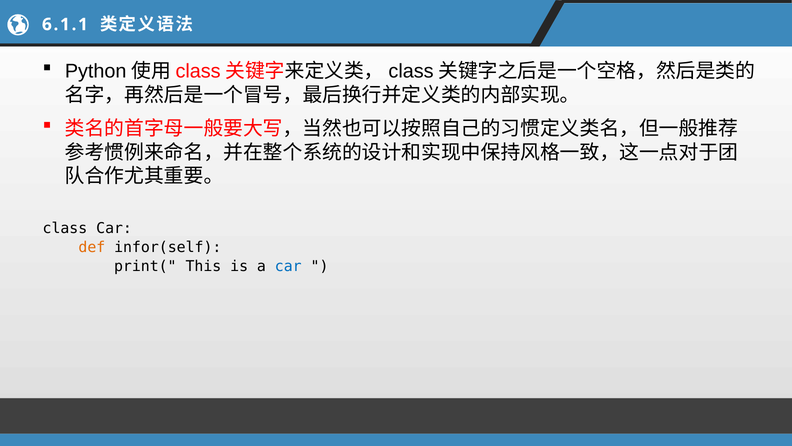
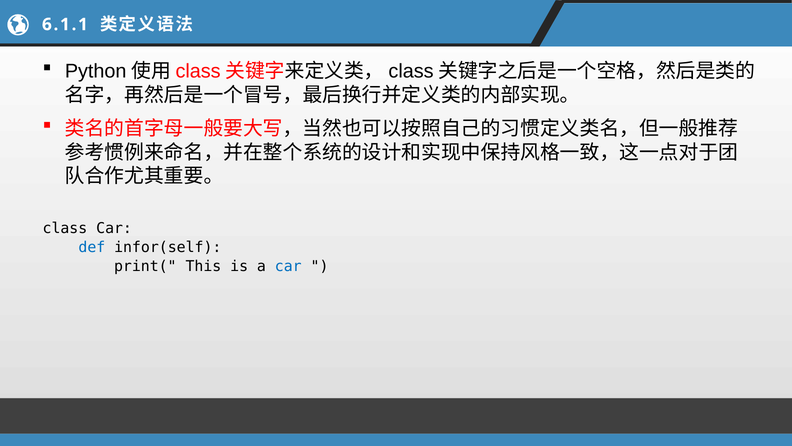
def colour: orange -> blue
